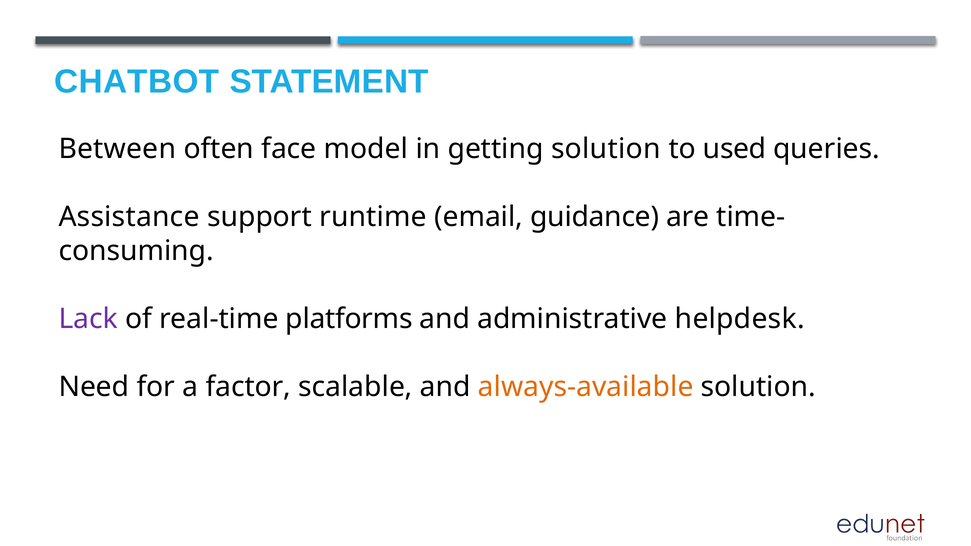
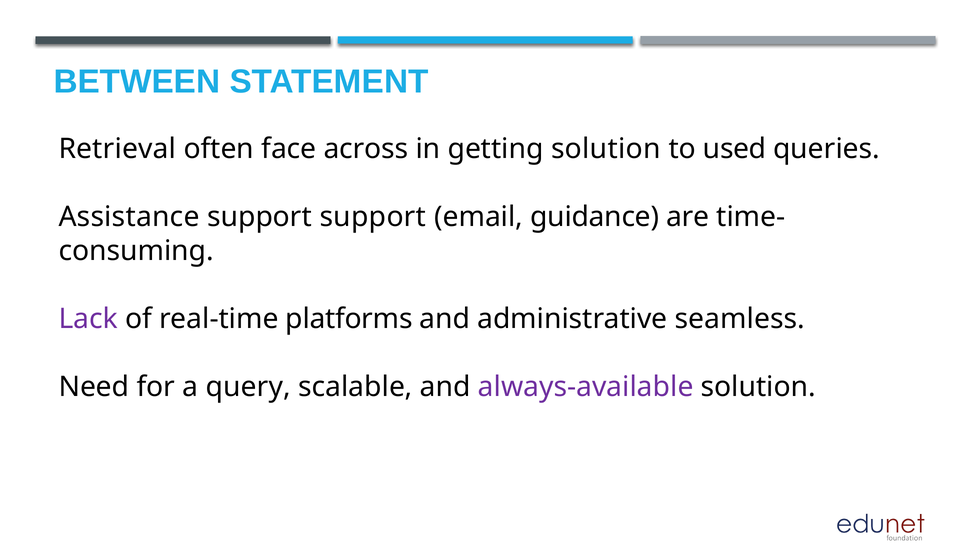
CHATBOT: CHATBOT -> BETWEEN
Between: Between -> Retrieval
model: model -> across
support runtime: runtime -> support
helpdesk: helpdesk -> seamless
factor: factor -> query
always-available colour: orange -> purple
